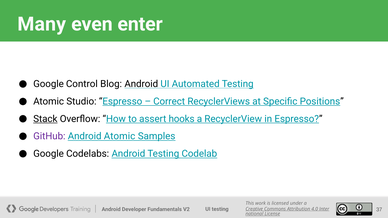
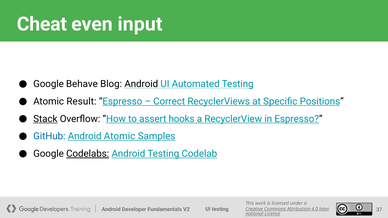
Many: Many -> Cheat
enter: enter -> input
Control: Control -> Behave
Studio: Studio -> Result
GitHub colour: purple -> blue
Codelabs underline: none -> present
